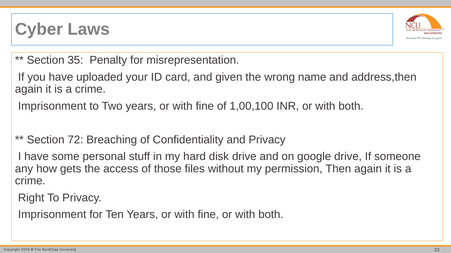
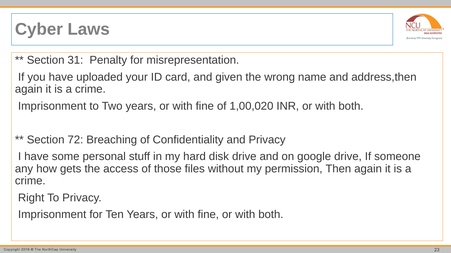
35: 35 -> 31
1,00,100: 1,00,100 -> 1,00,020
